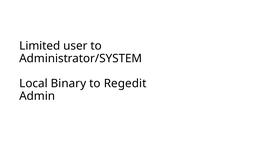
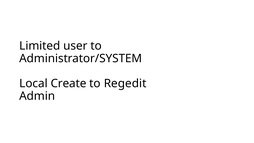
Binary: Binary -> Create
